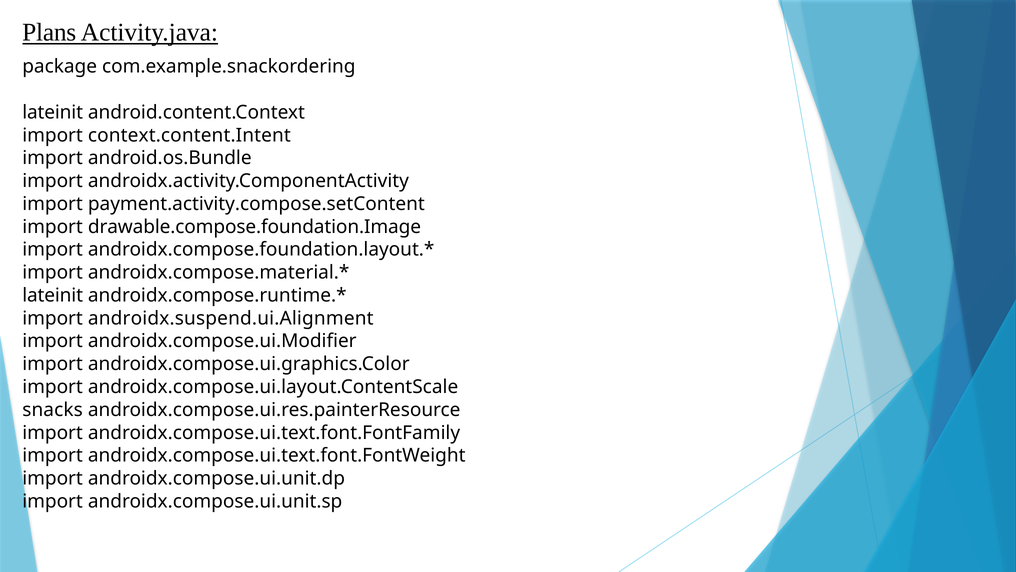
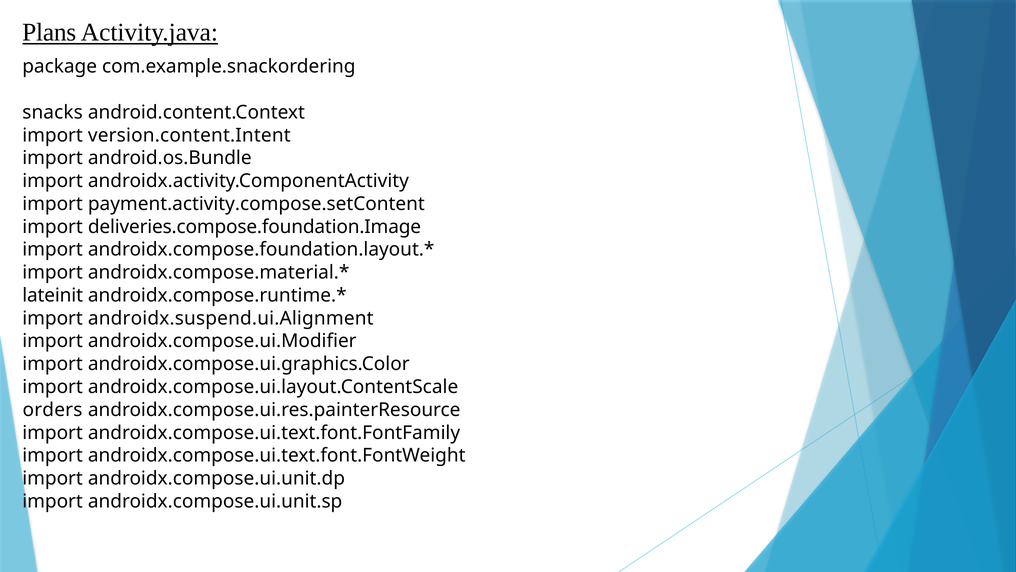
lateinit at (53, 112): lateinit -> snacks
context.content.Intent: context.content.Intent -> version.content.Intent
drawable.compose.foundation.Image: drawable.compose.foundation.Image -> deliveries.compose.foundation.Image
snacks: snacks -> orders
